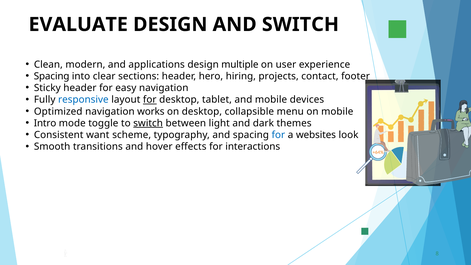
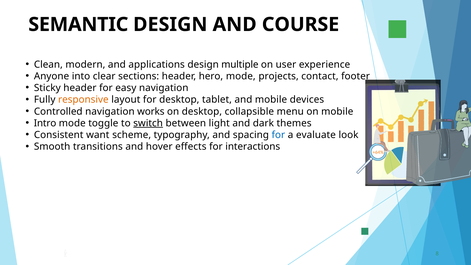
EVALUATE: EVALUATE -> SEMANTIC
AND SWITCH: SWITCH -> COURSE
Spacing at (52, 76): Spacing -> Anyone
hero hiring: hiring -> mode
responsive colour: blue -> orange
for at (150, 100) underline: present -> none
Optimized: Optimized -> Controlled
websites: websites -> evaluate
